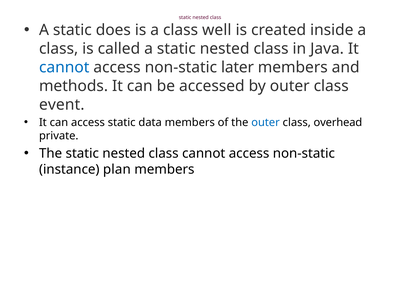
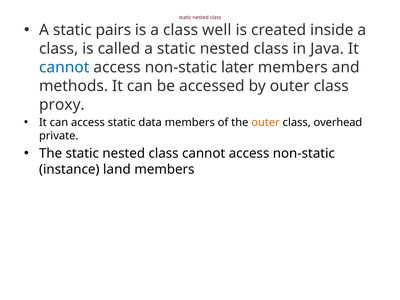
does: does -> pairs
event: event -> proxy
outer at (266, 123) colour: blue -> orange
plan: plan -> land
